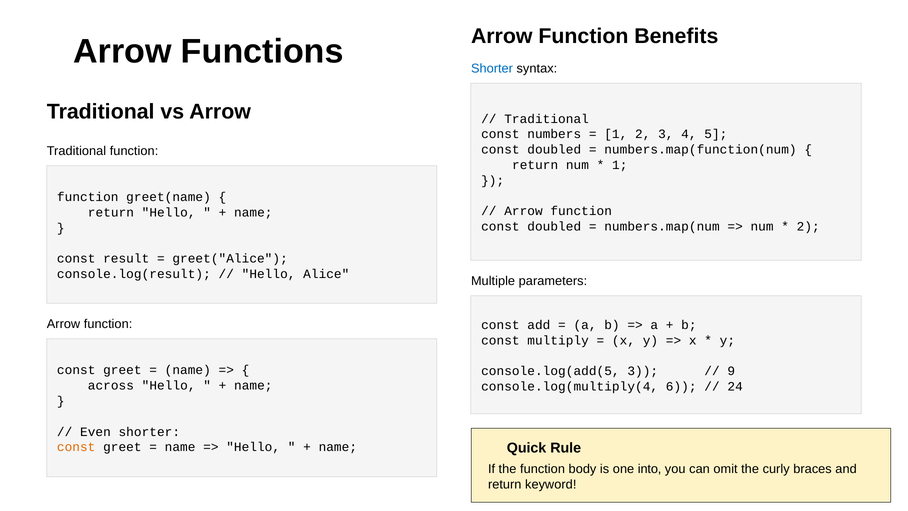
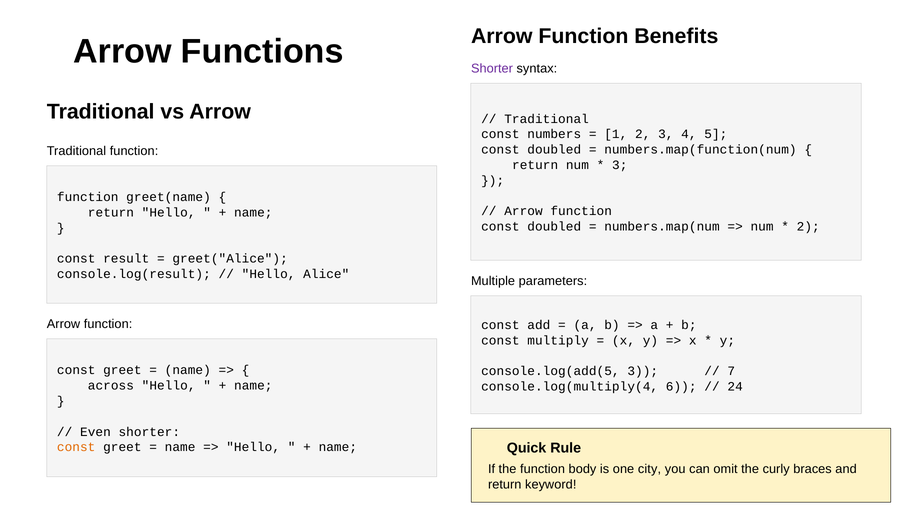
Shorter at (492, 68) colour: blue -> purple
1 at (620, 165): 1 -> 3
9: 9 -> 7
into: into -> city
